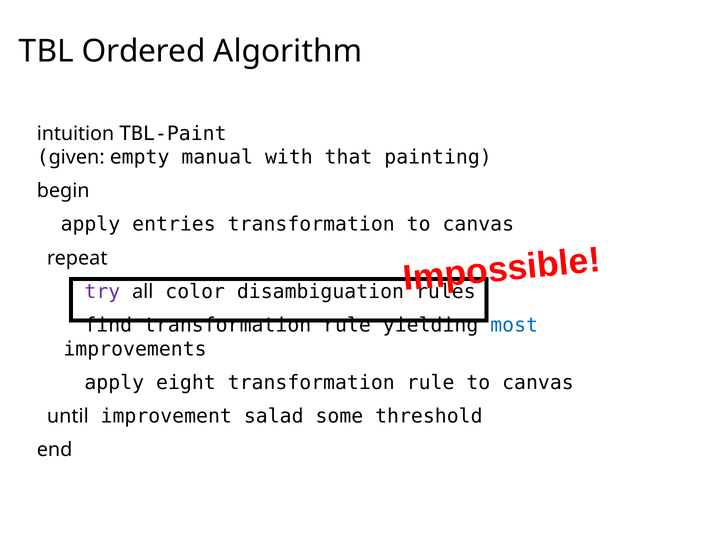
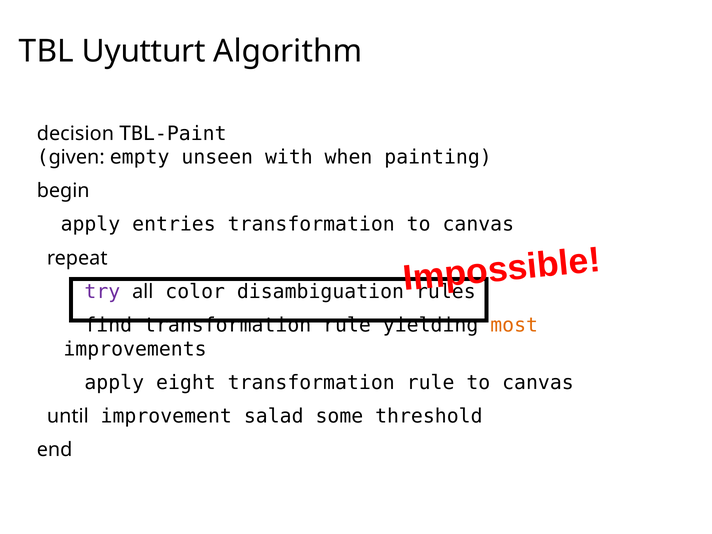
Ordered: Ordered -> Uyutturt
intuition: intuition -> decision
manual: manual -> unseen
that: that -> when
most colour: blue -> orange
